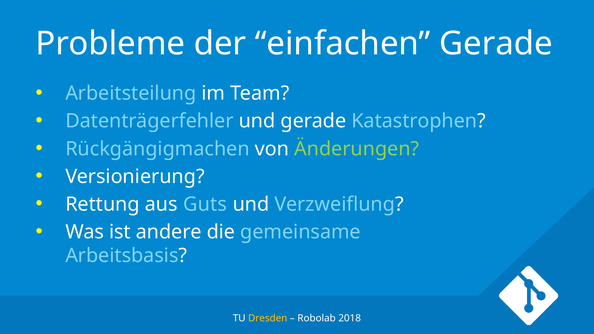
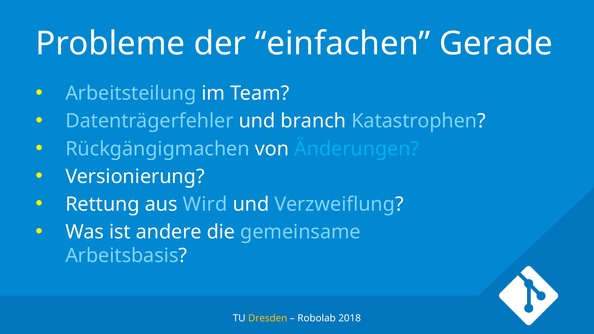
und gerade: gerade -> branch
Änderungen colour: light green -> light blue
Guts: Guts -> Wird
